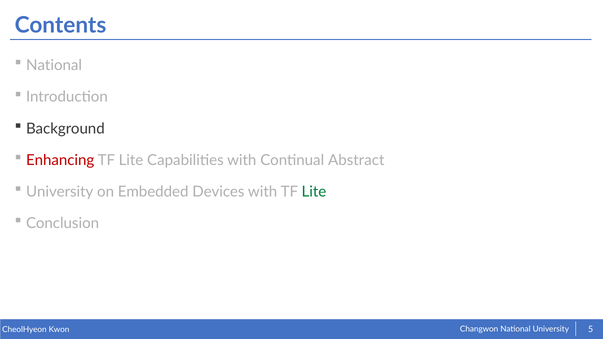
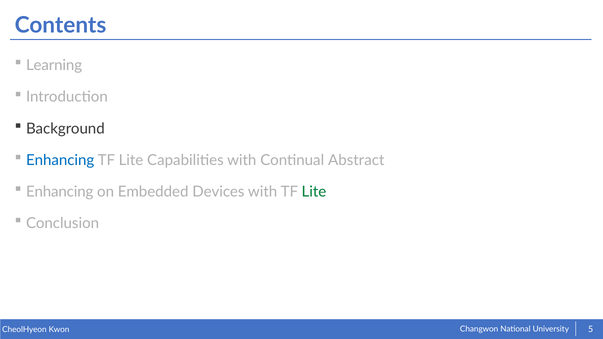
National at (54, 65): National -> Learning
Enhancing at (60, 160) colour: red -> blue
University at (60, 192): University -> Enhancing
